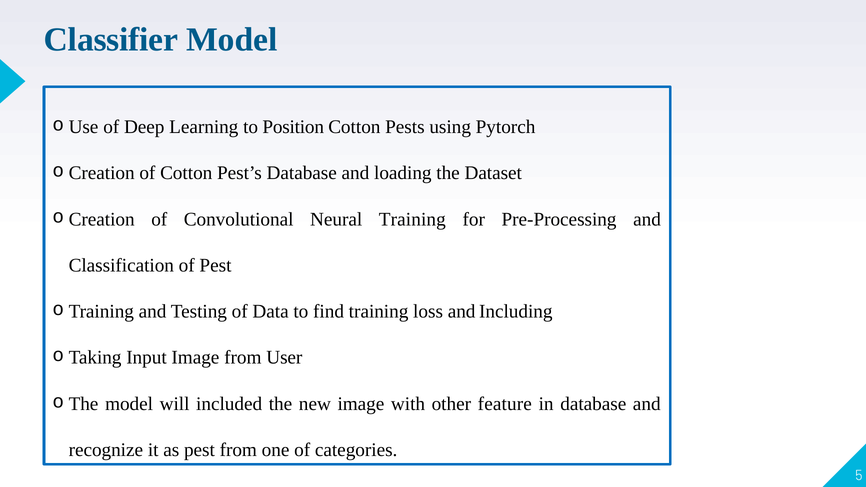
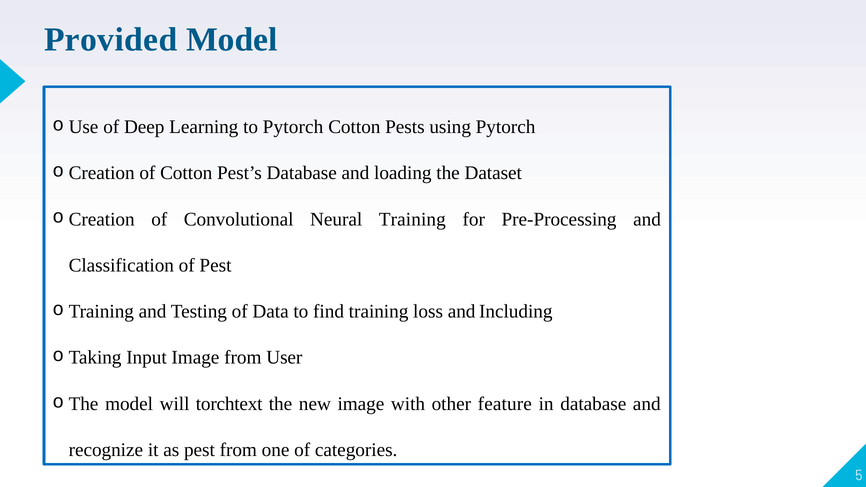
Classifier: Classifier -> Provided
to Position: Position -> Pytorch
included: included -> torchtext
